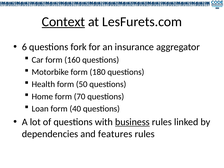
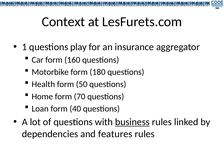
Context underline: present -> none
6: 6 -> 1
fork: fork -> play
